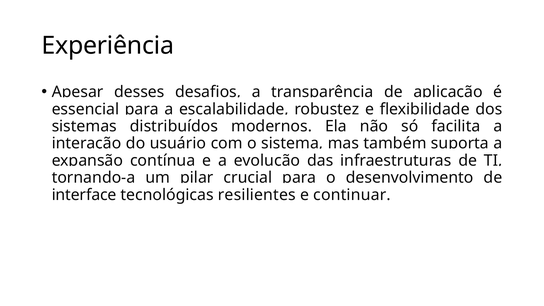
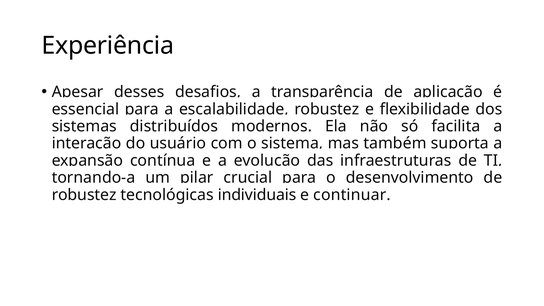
interface at (84, 195): interface -> robustez
resilientes: resilientes -> individuais
